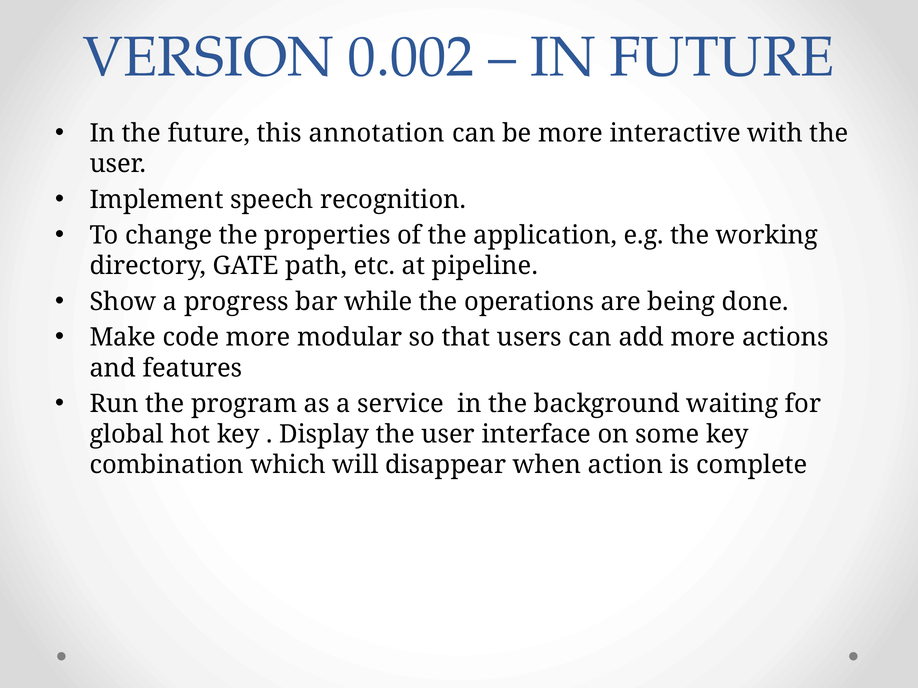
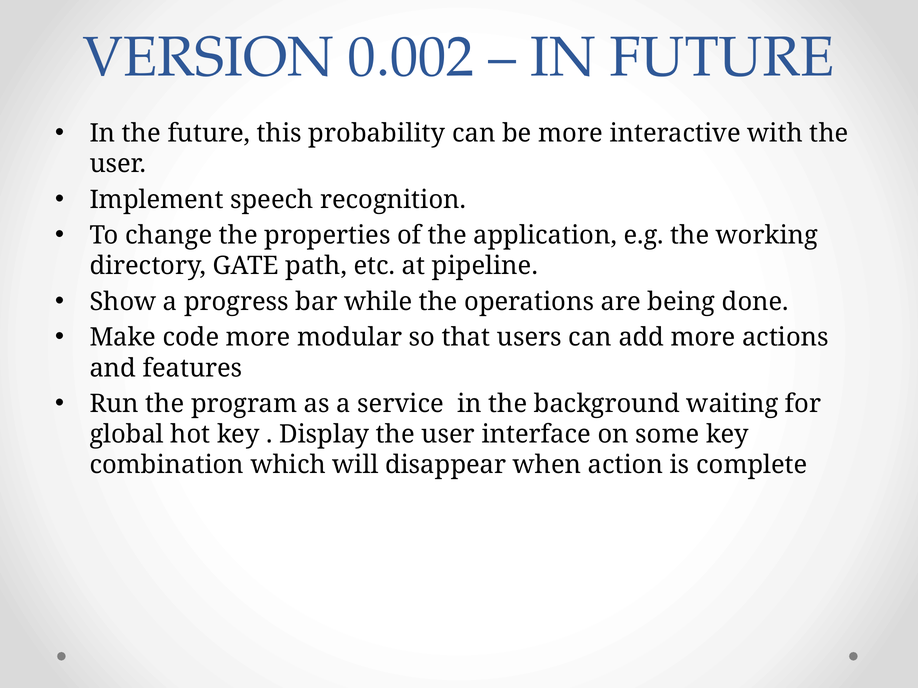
annotation: annotation -> probability
